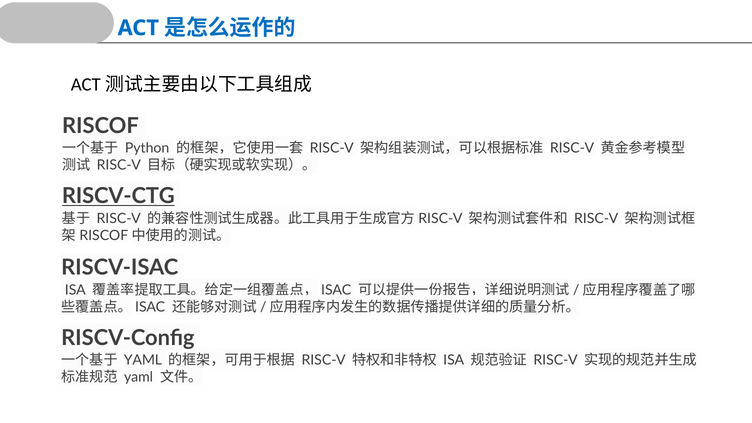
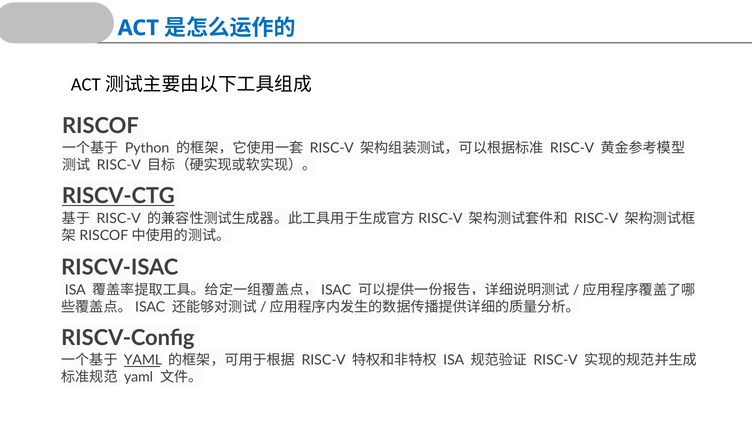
YAML at (143, 360) underline: none -> present
